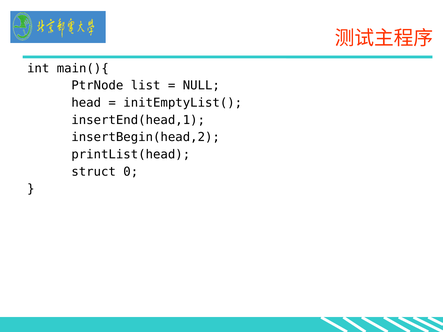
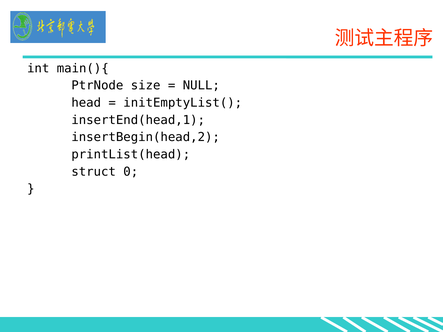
list: list -> size
